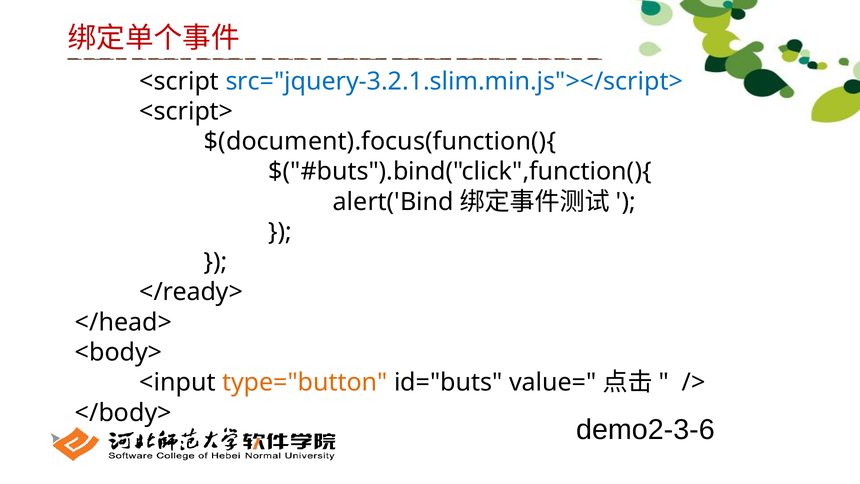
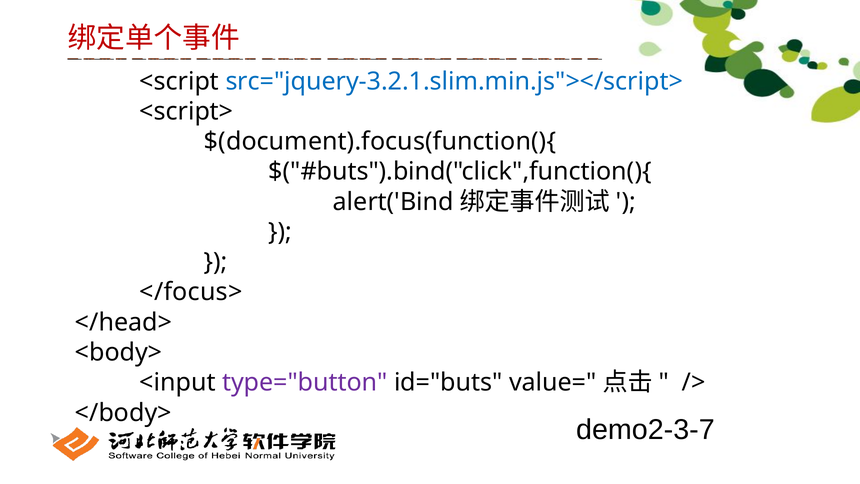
</ready>: </ready> -> </focus>
type="button colour: orange -> purple
demo2-3-6: demo2-3-6 -> demo2-3-7
